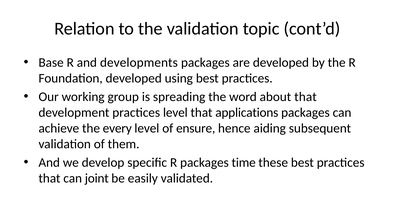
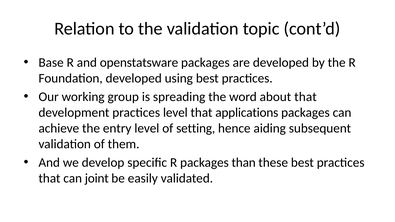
developments: developments -> openstatsware
every: every -> entry
ensure: ensure -> setting
time: time -> than
